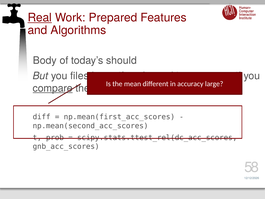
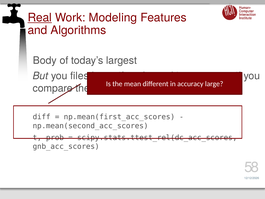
Prepared: Prepared -> Modeling
should: should -> largest
compare underline: present -> none
